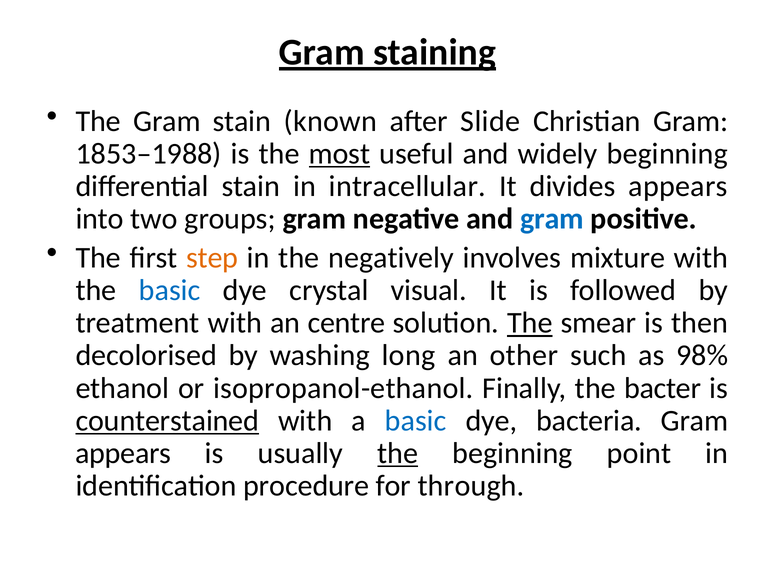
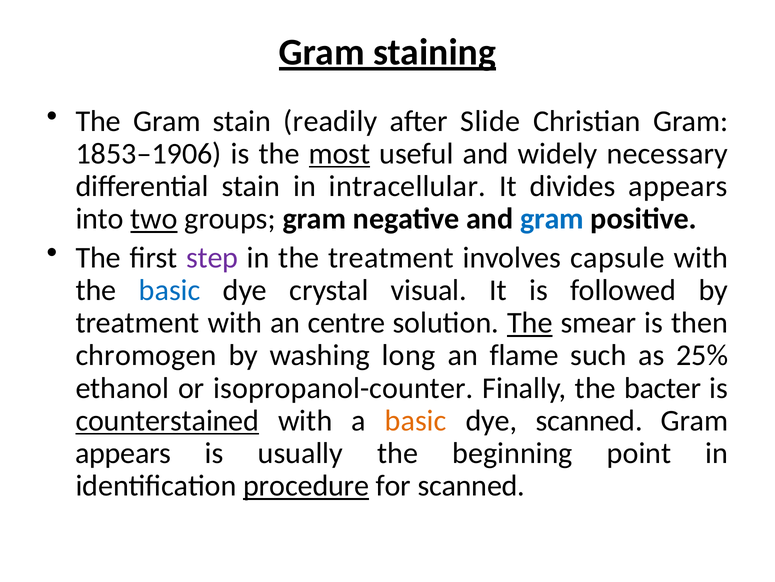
known: known -> readily
1853–1988: 1853–1988 -> 1853–1906
widely beginning: beginning -> necessary
two underline: none -> present
step colour: orange -> purple
the negatively: negatively -> treatment
mixture: mixture -> capsule
decolorised: decolorised -> chromogen
other: other -> flame
98%: 98% -> 25%
isopropanol-ethanol: isopropanol-ethanol -> isopropanol-counter
basic at (416, 420) colour: blue -> orange
dye bacteria: bacteria -> scanned
the at (398, 453) underline: present -> none
procedure underline: none -> present
for through: through -> scanned
